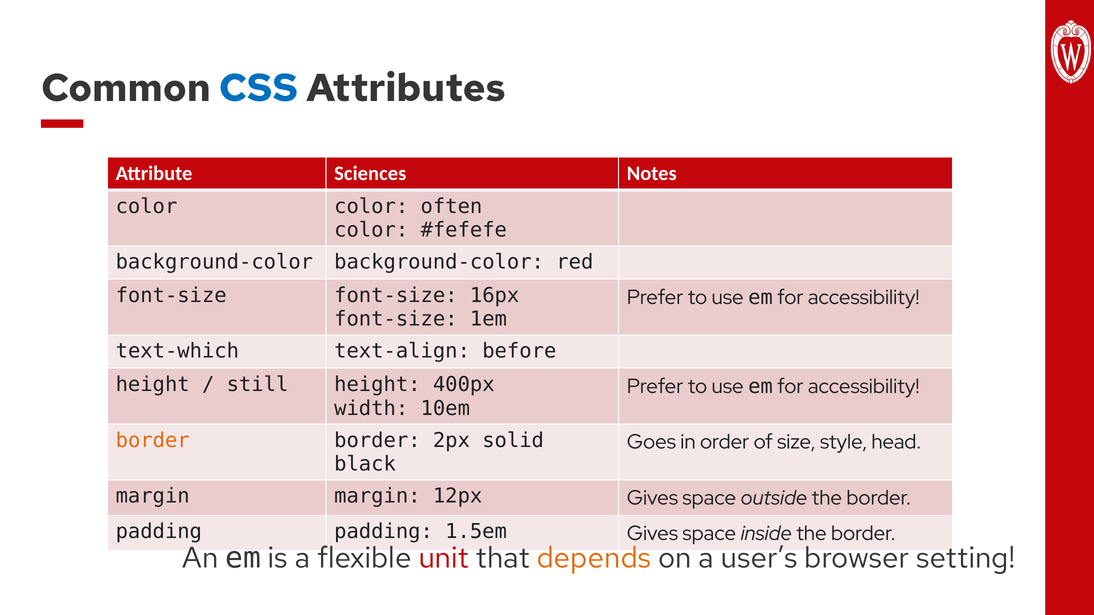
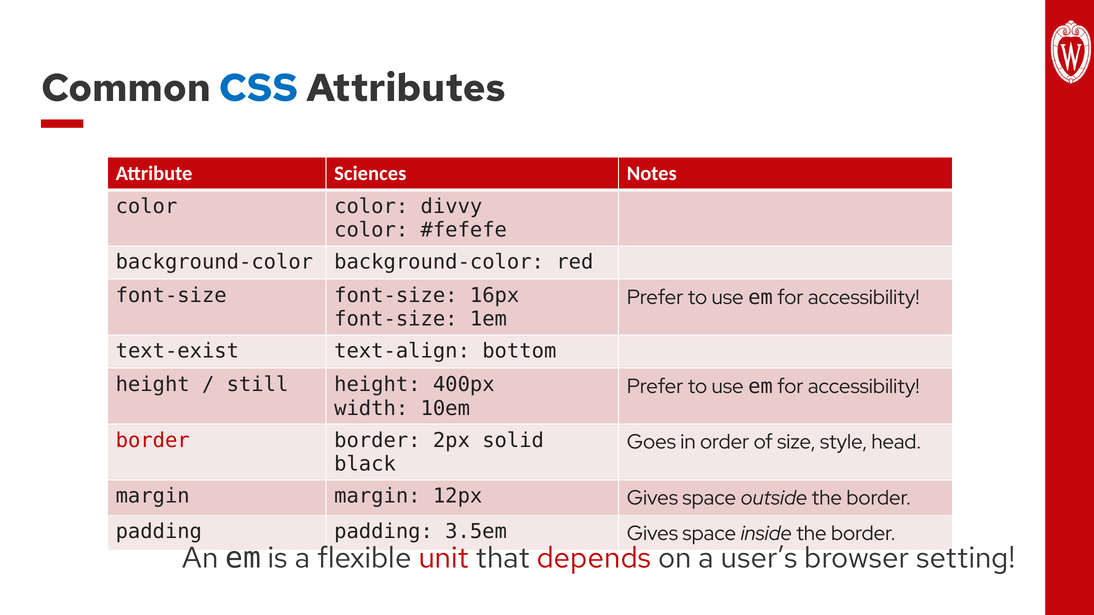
often: often -> divvy
text-which: text-which -> text-exist
before: before -> bottom
border at (153, 441) colour: orange -> red
1.5em: 1.5em -> 3.5em
depends colour: orange -> red
